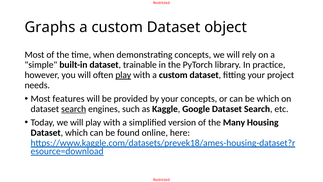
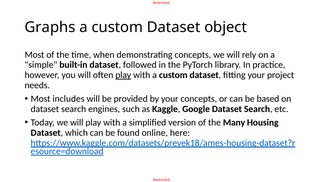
trainable: trainable -> followed
features: features -> includes
be which: which -> based
search at (74, 109) underline: present -> none
